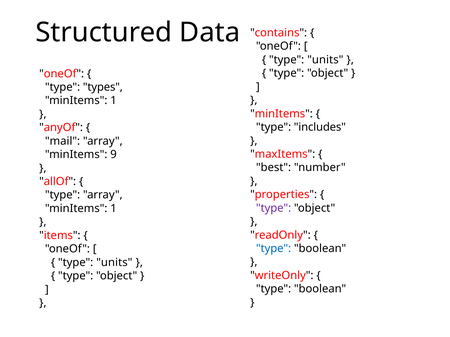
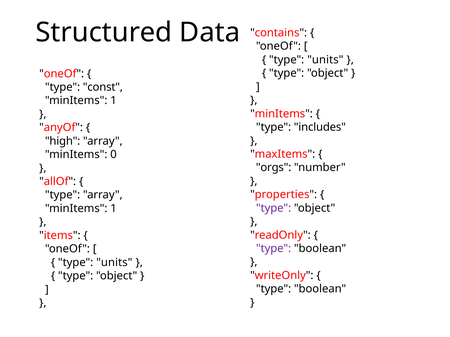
types: types -> const
mail: mail -> high
9: 9 -> 0
best: best -> orgs
type at (274, 249) colour: blue -> purple
